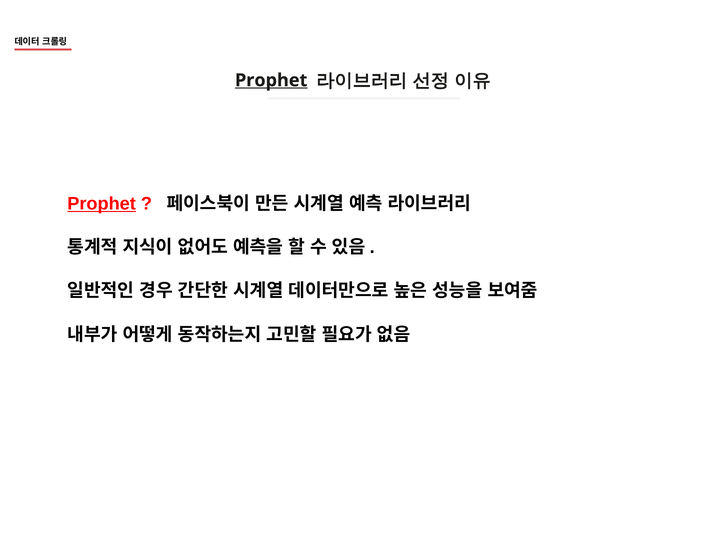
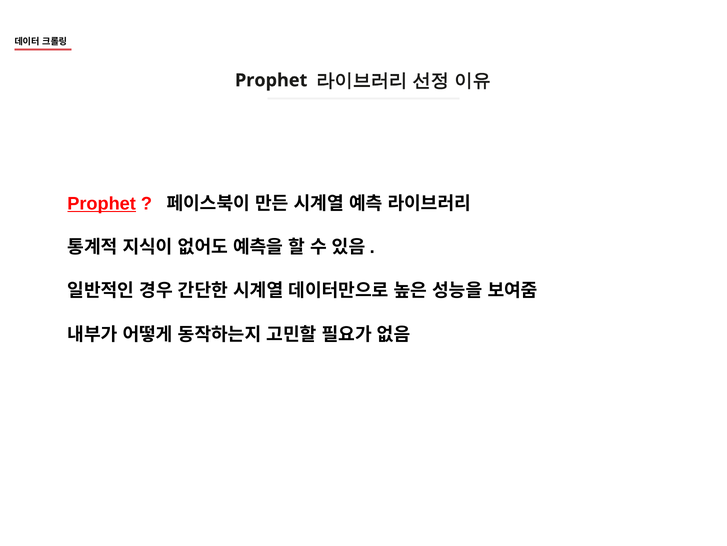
Prophet at (271, 80) underline: present -> none
